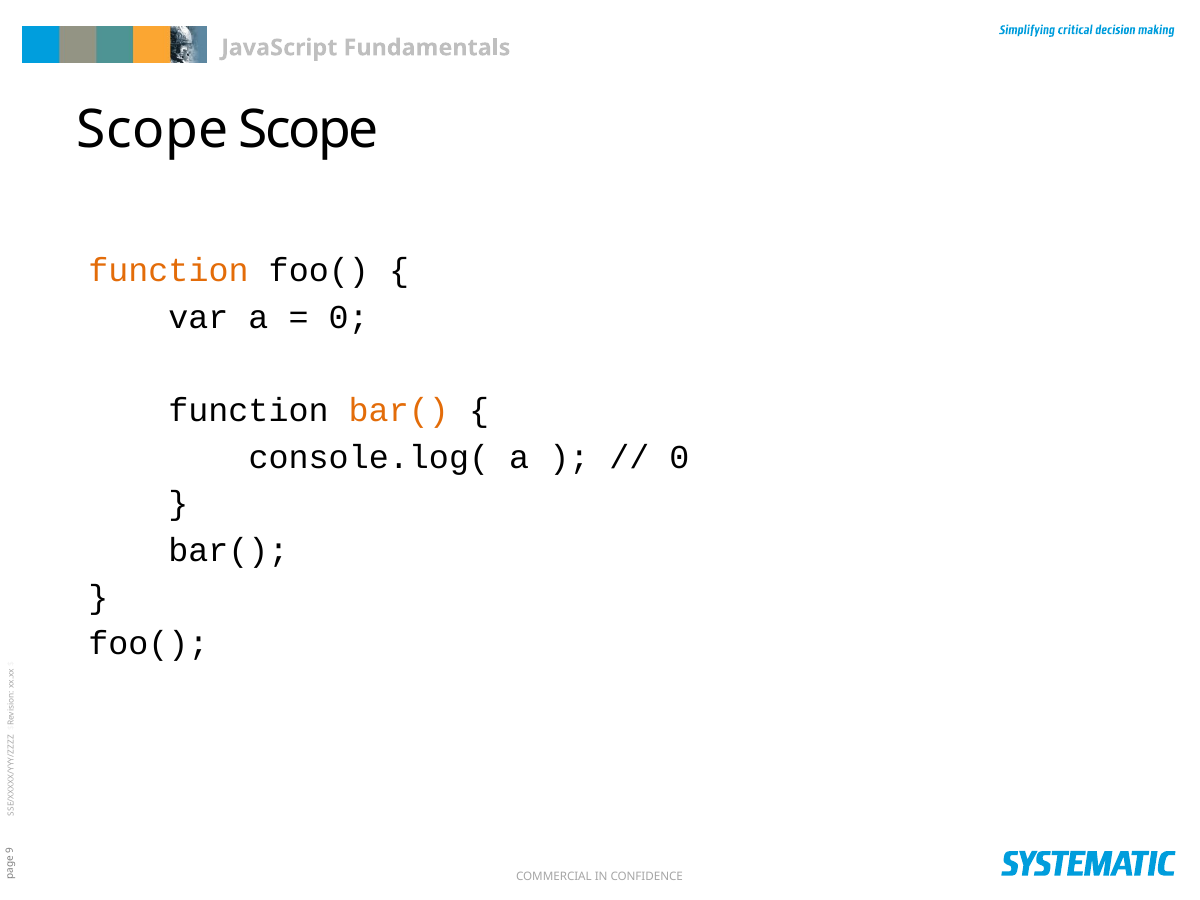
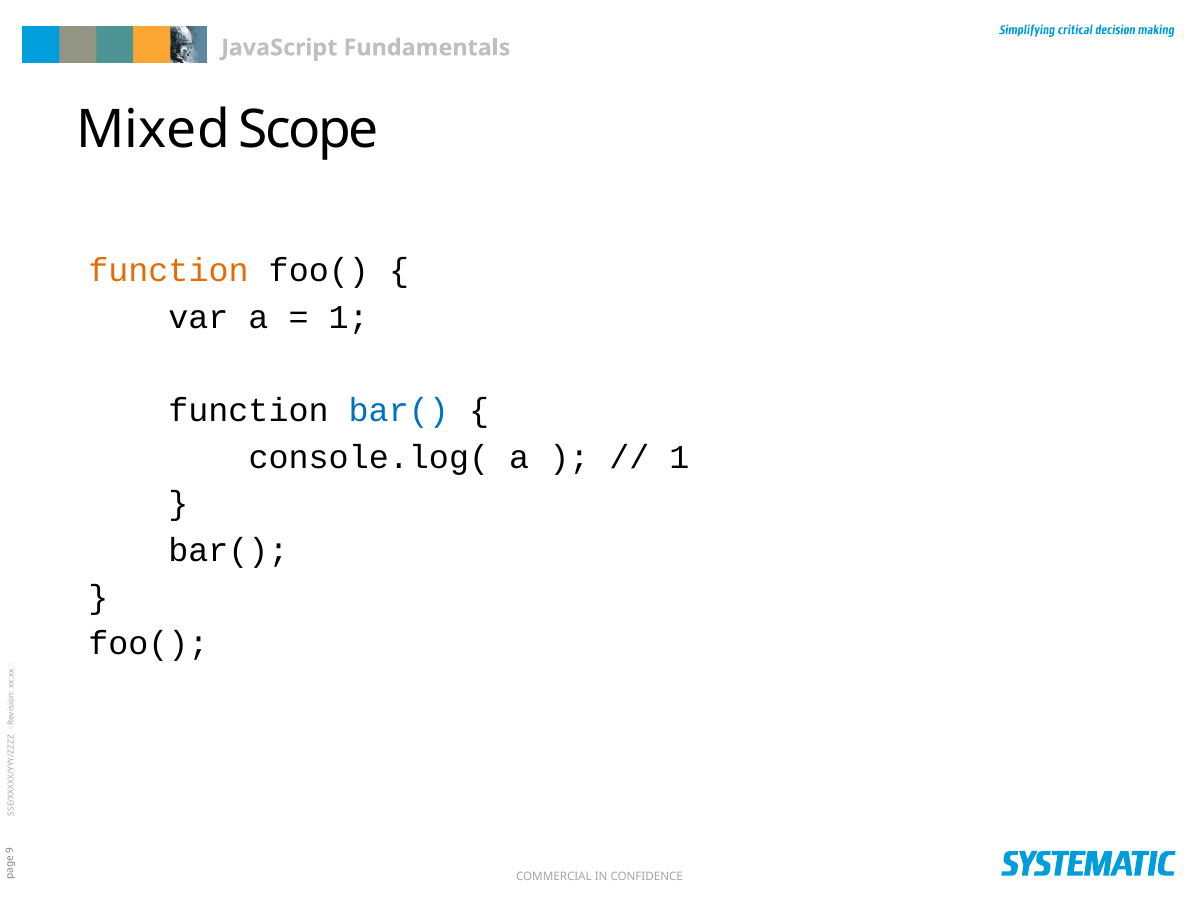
Scope at (153, 129): Scope -> Mixed
0 at (349, 317): 0 -> 1
bar( at (399, 411) colour: orange -> blue
0 at (679, 457): 0 -> 1
